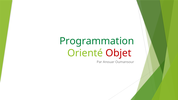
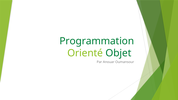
Objet colour: red -> green
